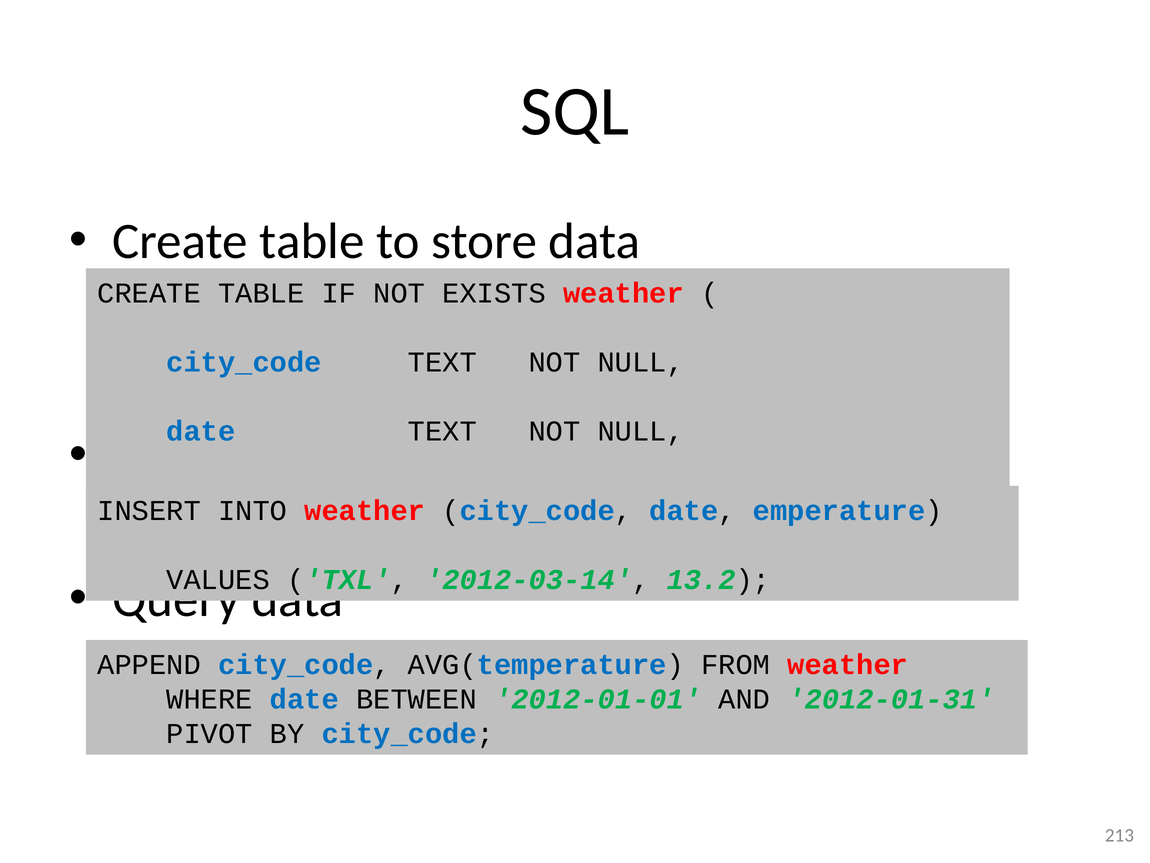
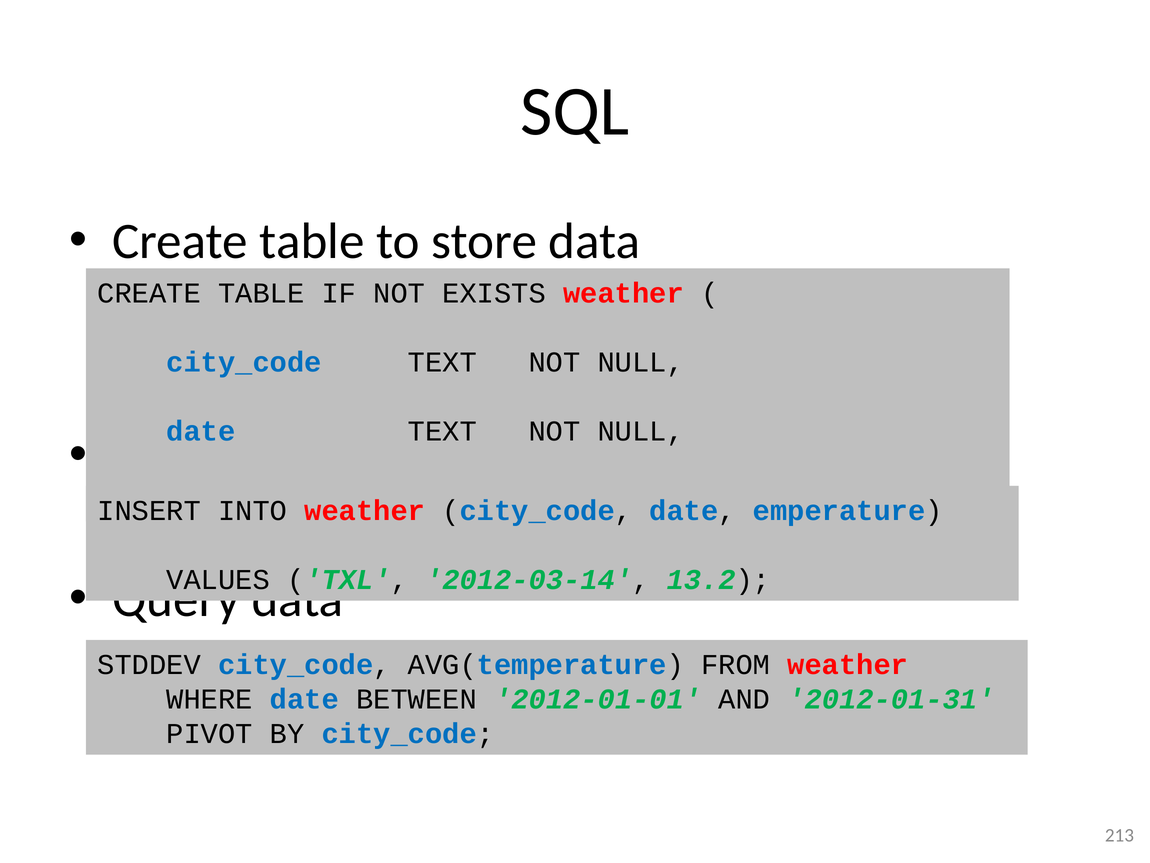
APPEND: APPEND -> STDDEV
